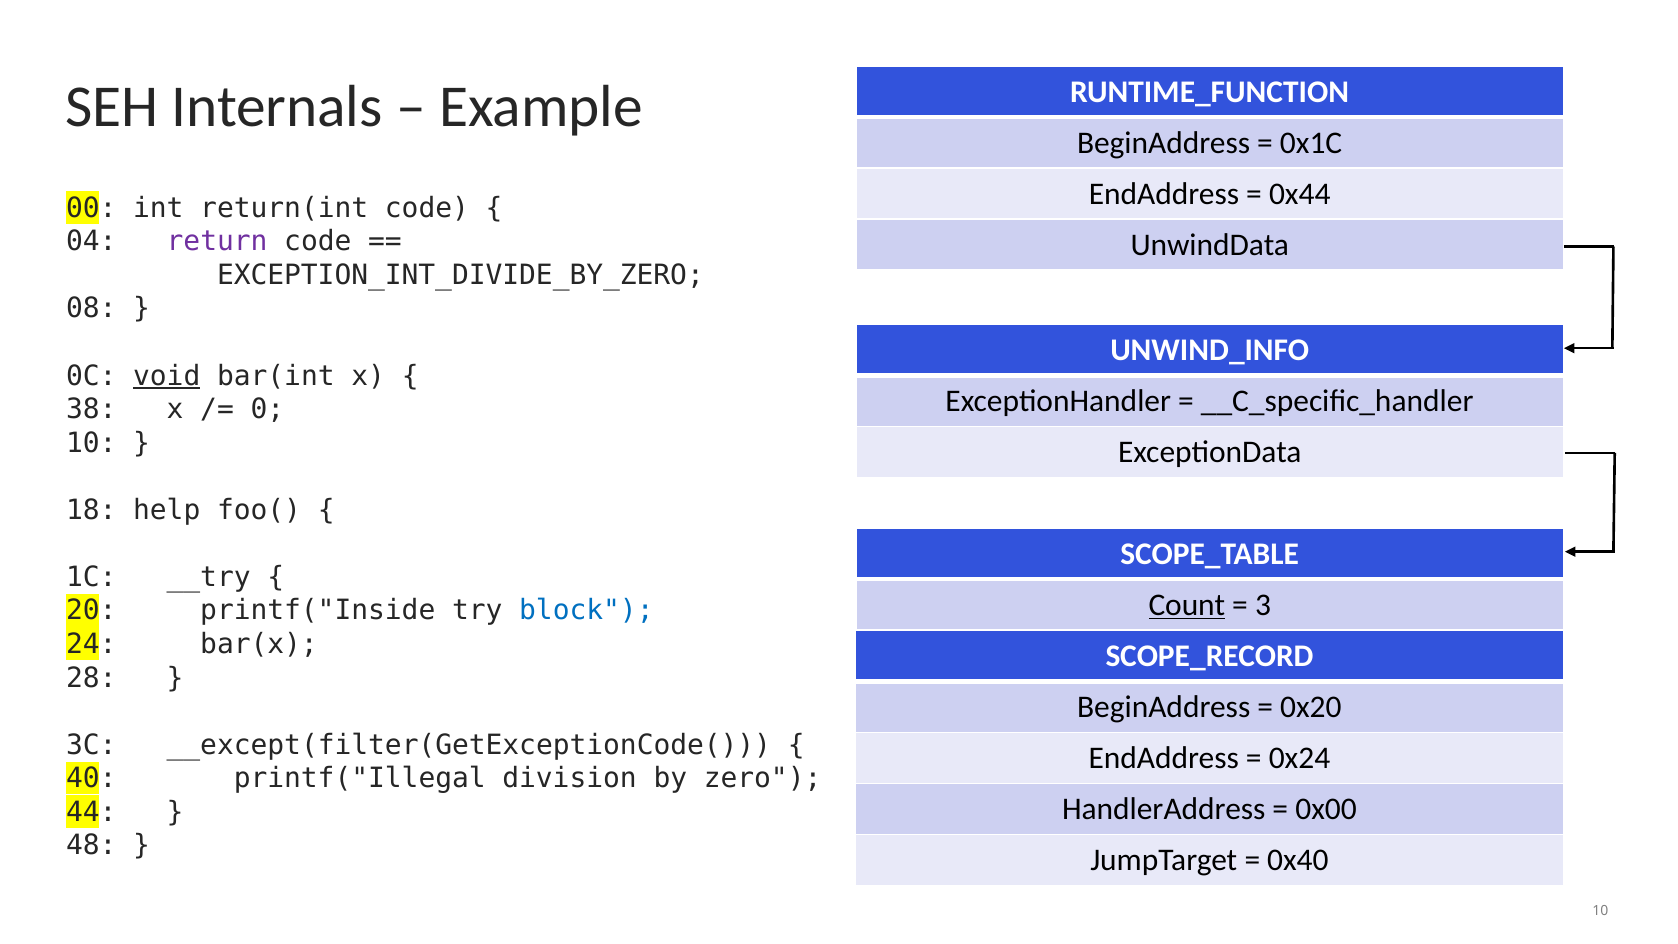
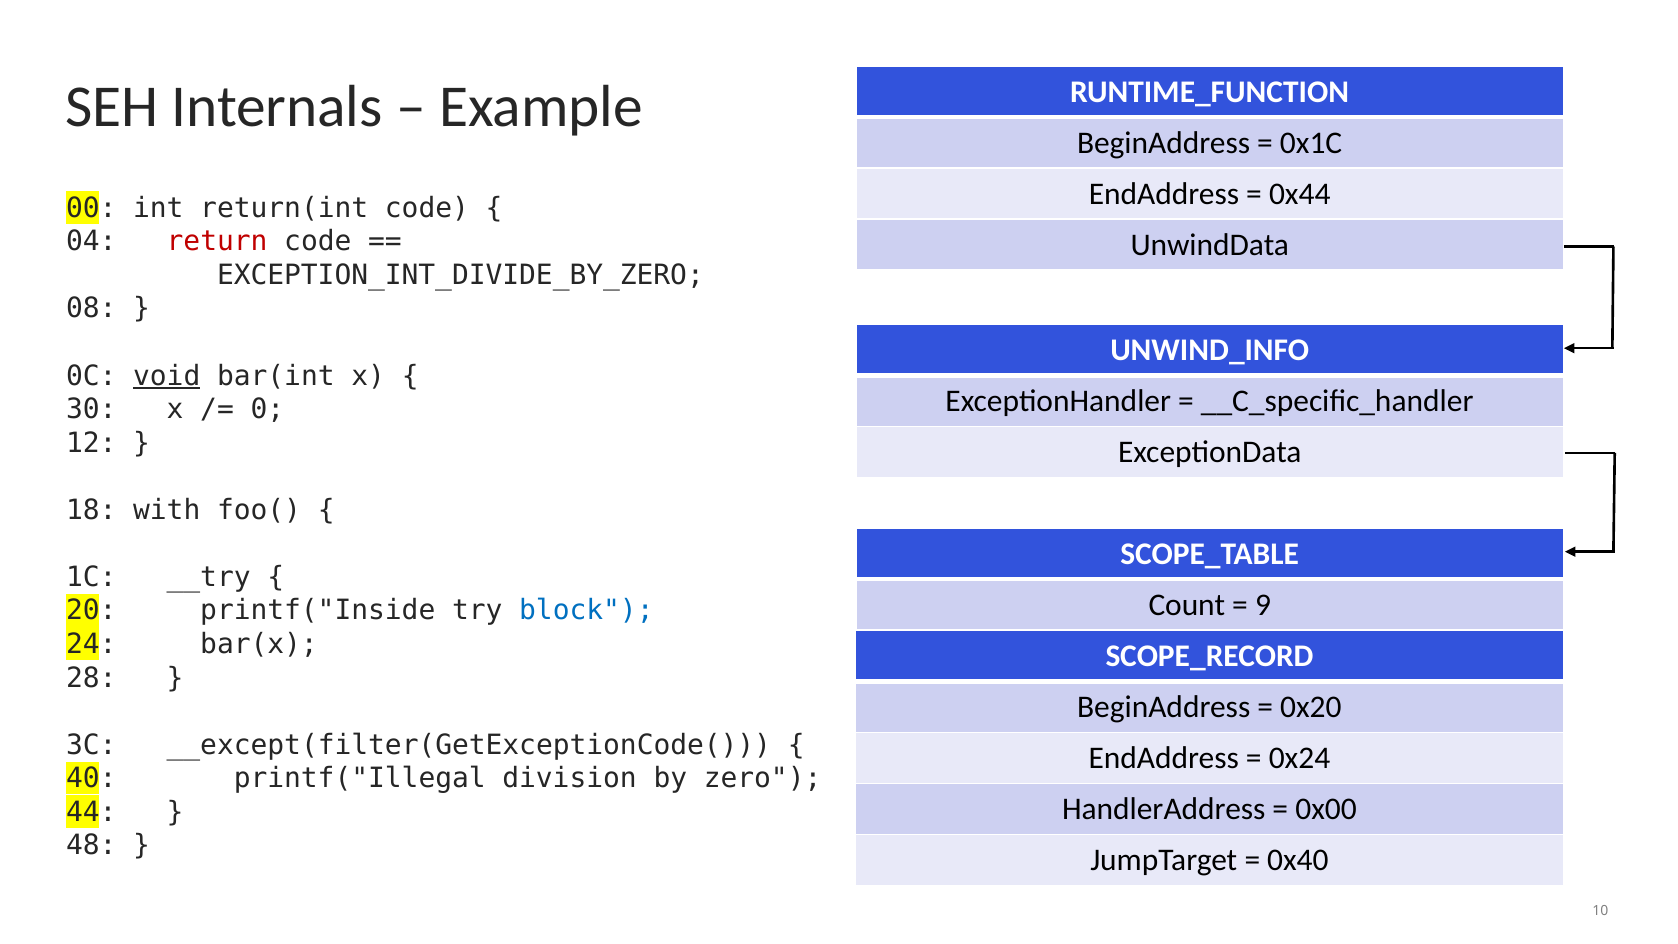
return colour: purple -> red
38: 38 -> 30
10 at (91, 443): 10 -> 12
help: help -> with
Count underline: present -> none
3: 3 -> 9
